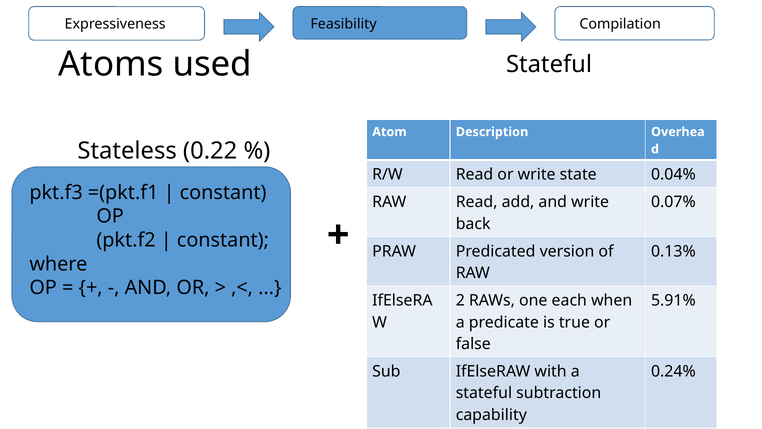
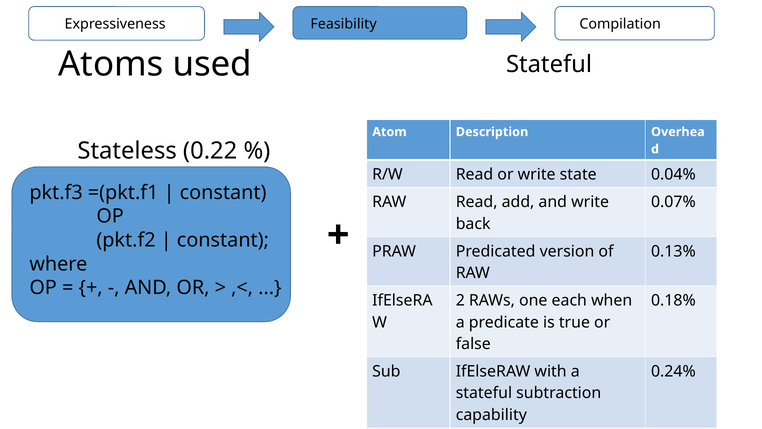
5.91%: 5.91% -> 0.18%
